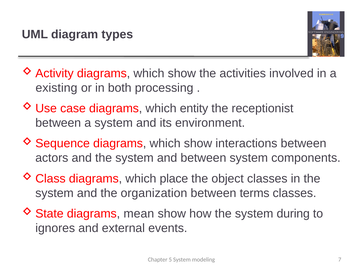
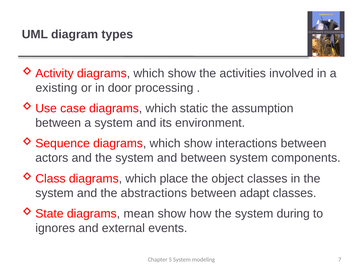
both: both -> door
entity: entity -> static
receptionist: receptionist -> assumption
organization: organization -> abstractions
terms: terms -> adapt
